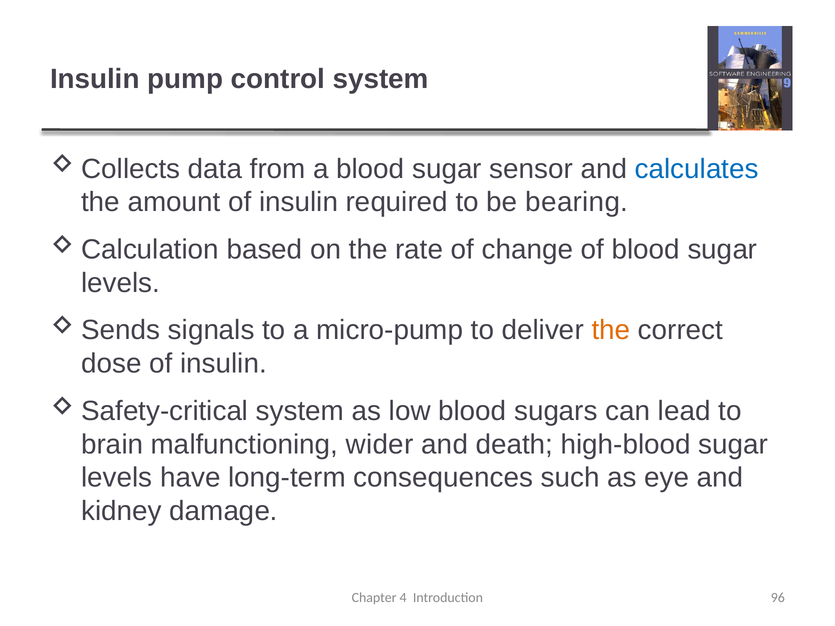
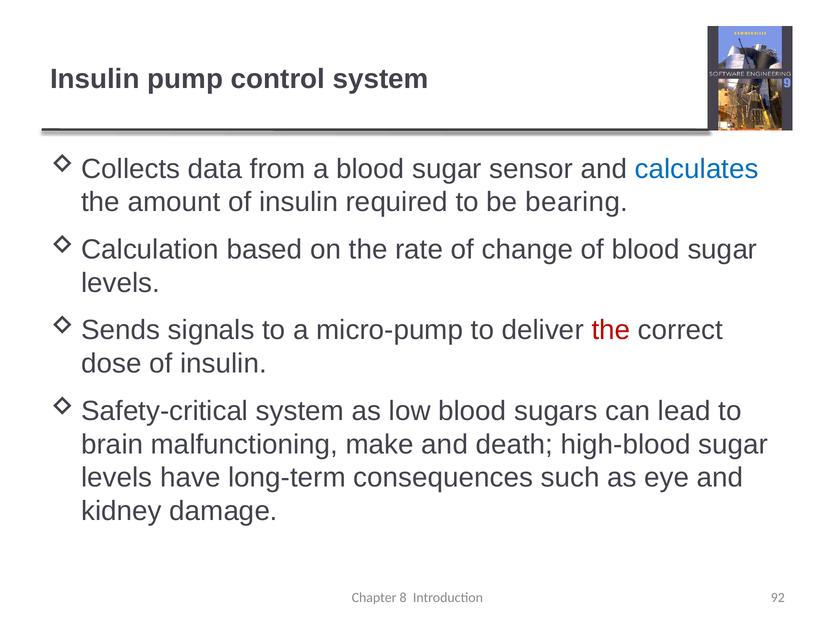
the at (611, 330) colour: orange -> red
wider: wider -> make
4: 4 -> 8
96: 96 -> 92
